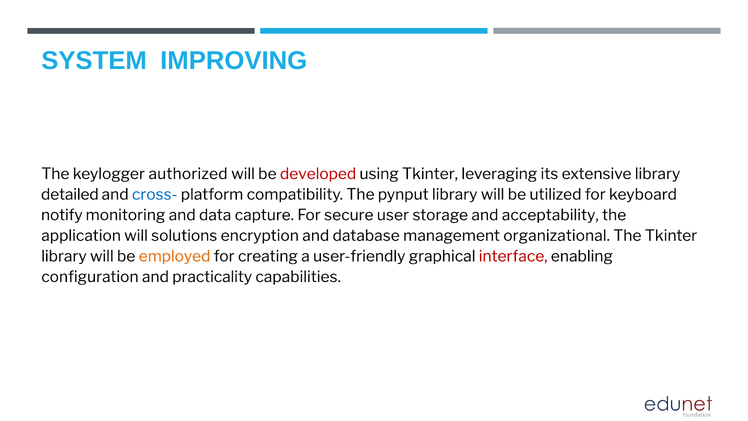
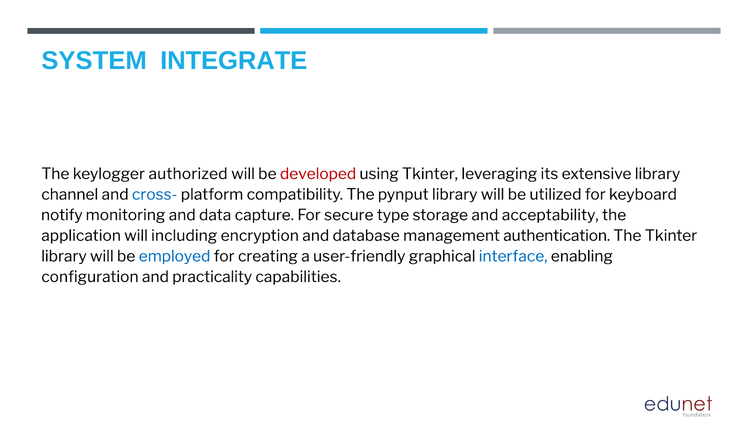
IMPROVING: IMPROVING -> INTEGRATE
detailed: detailed -> channel
user: user -> type
solutions: solutions -> including
organizational: organizational -> authentication
employed colour: orange -> blue
interface colour: red -> blue
